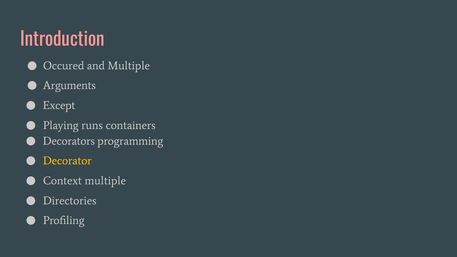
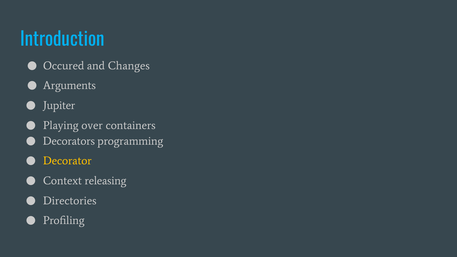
Introduction colour: pink -> light blue
and Multiple: Multiple -> Changes
Except: Except -> Jupiter
runs: runs -> over
Context multiple: multiple -> releasing
